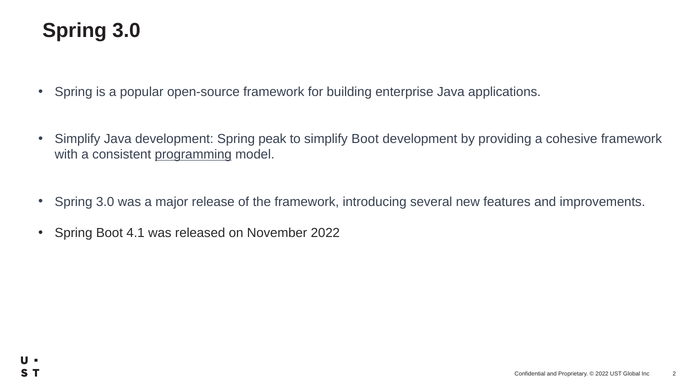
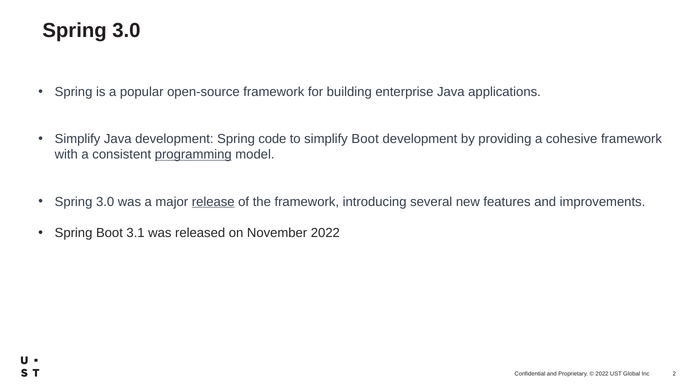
peak: peak -> code
release underline: none -> present
4.1: 4.1 -> 3.1
